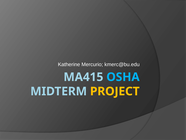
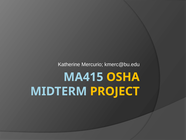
OSHA colour: light blue -> yellow
